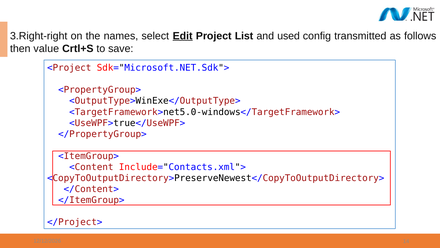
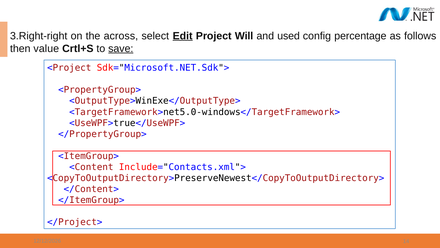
names: names -> across
List: List -> Will
transmitted: transmitted -> percentage
save underline: none -> present
